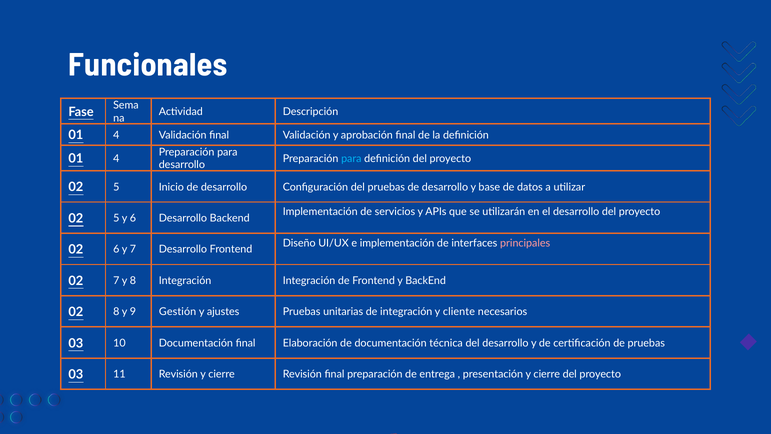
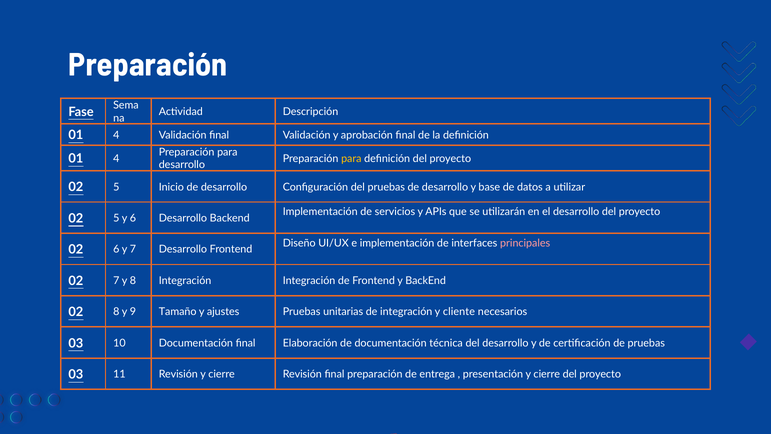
Funcionales at (148, 65): Funcionales -> Preparación
para at (351, 158) colour: light blue -> yellow
Gestión: Gestión -> Tamaño
